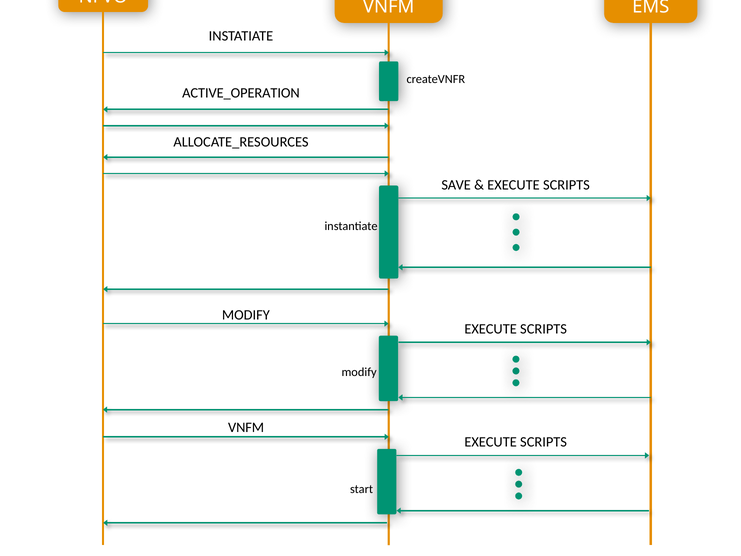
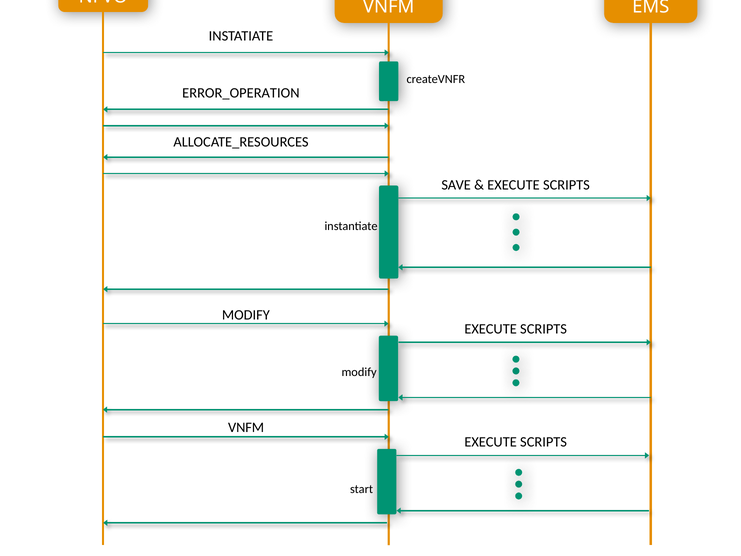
ACTIVE_OPERATION: ACTIVE_OPERATION -> ERROR_OPERATION
